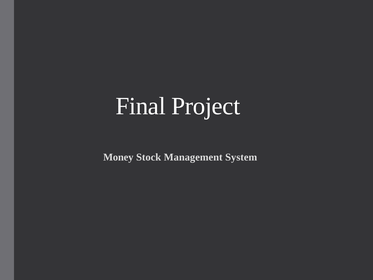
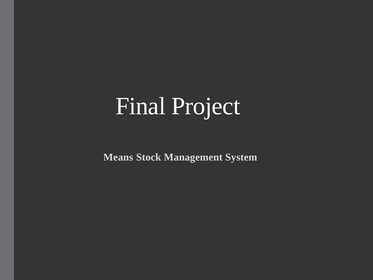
Money: Money -> Means
